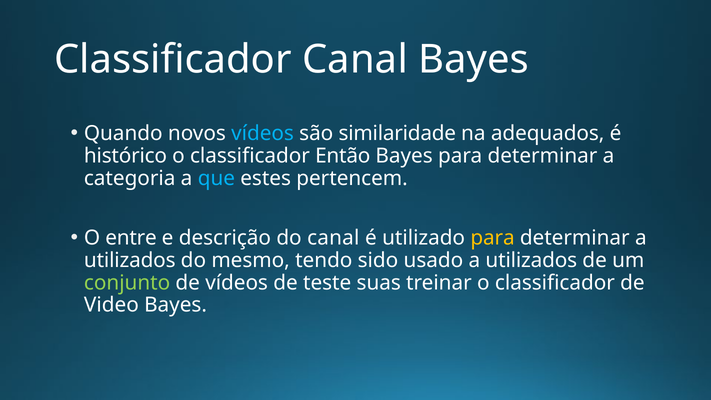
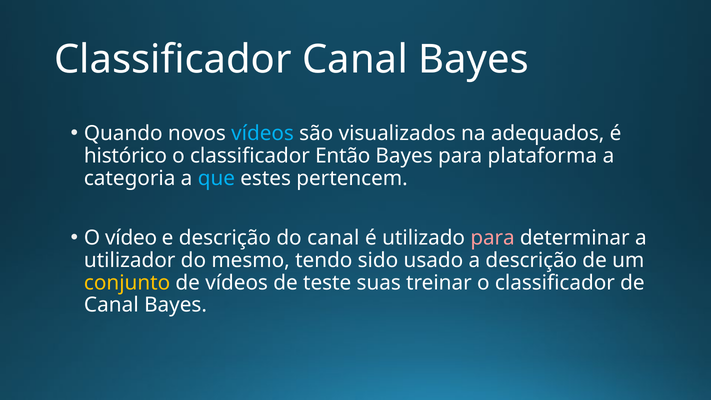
similaridade: similaridade -> visualizados
Bayes para determinar: determinar -> plataforma
entre: entre -> vídeo
para at (493, 238) colour: yellow -> pink
utilizados at (130, 260): utilizados -> utilizador
usado a utilizados: utilizados -> descrição
conjunto colour: light green -> yellow
Video at (111, 305): Video -> Canal
